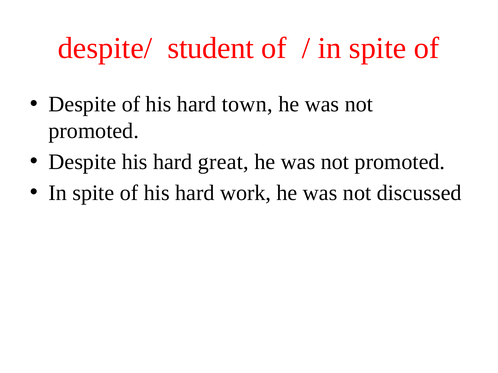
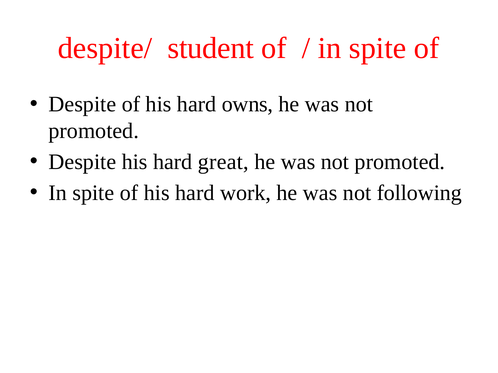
town: town -> owns
discussed: discussed -> following
